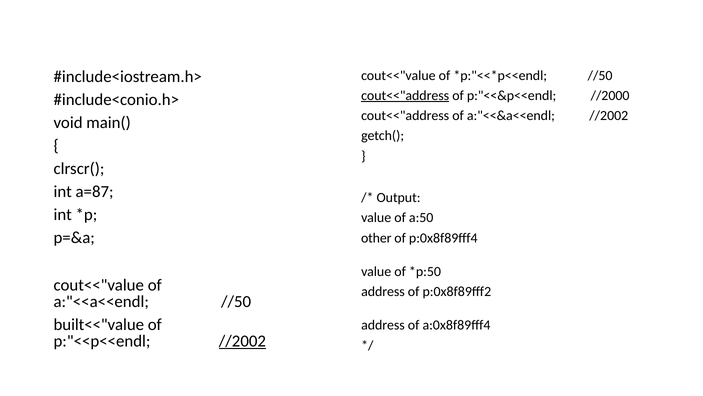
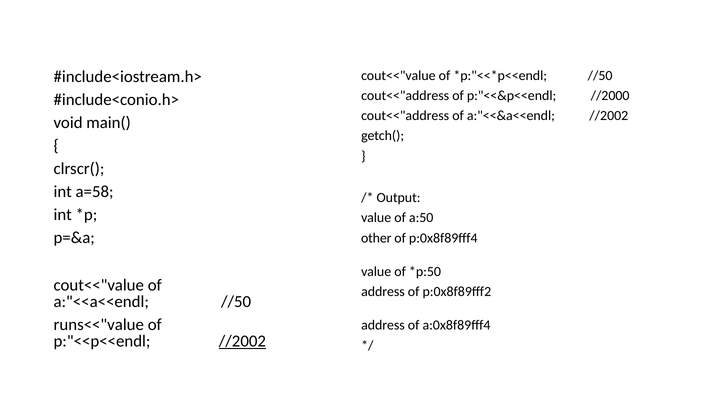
cout<<"address at (405, 95) underline: present -> none
a=87: a=87 -> a=58
built<<"value: built<<"value -> runs<<"value
